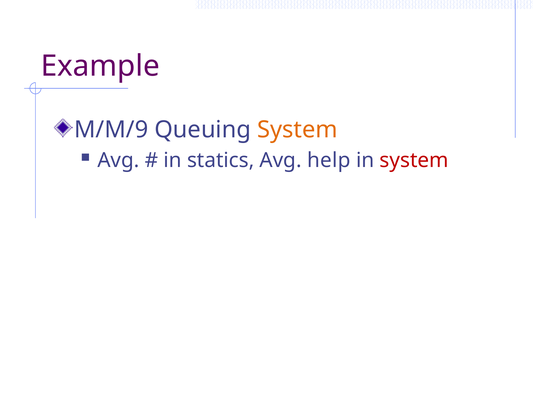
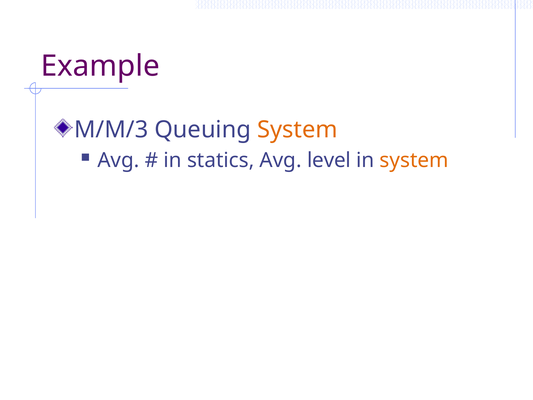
M/M/9: M/M/9 -> M/M/3
help: help -> level
system at (414, 160) colour: red -> orange
